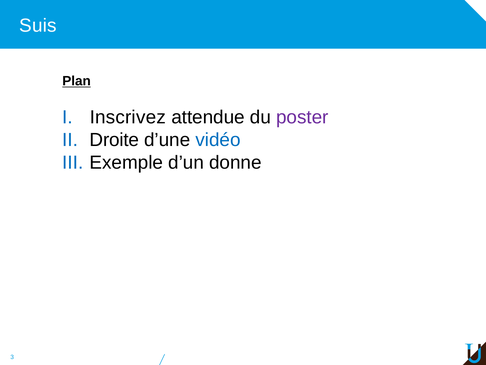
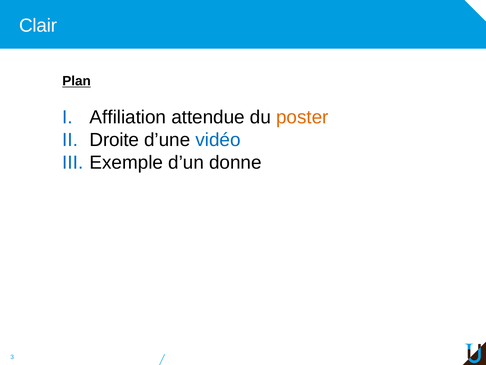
Suis: Suis -> Clair
Inscrivez: Inscrivez -> Affiliation
poster colour: purple -> orange
